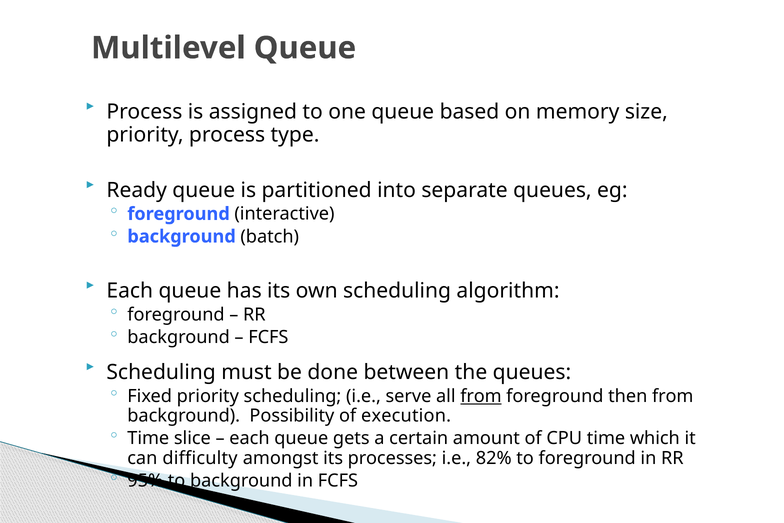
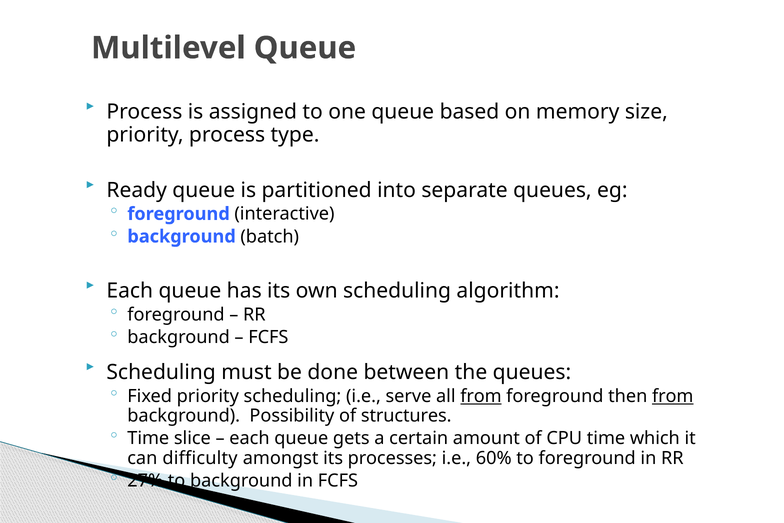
from at (673, 396) underline: none -> present
execution: execution -> structures
82%: 82% -> 60%
95%: 95% -> 27%
